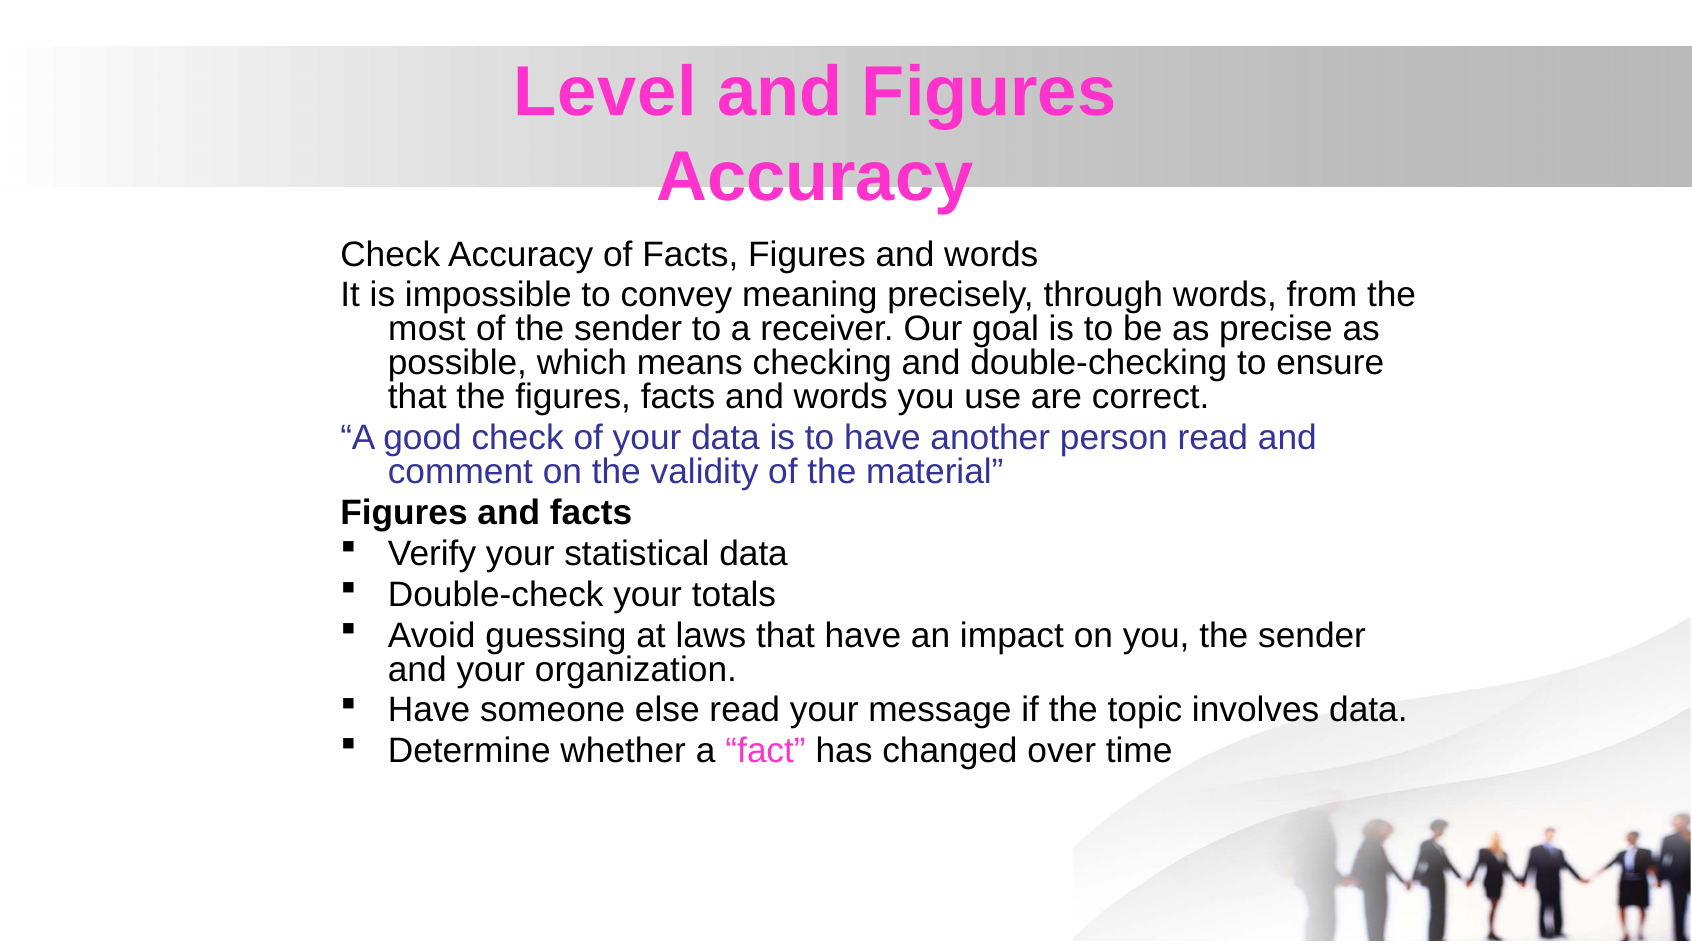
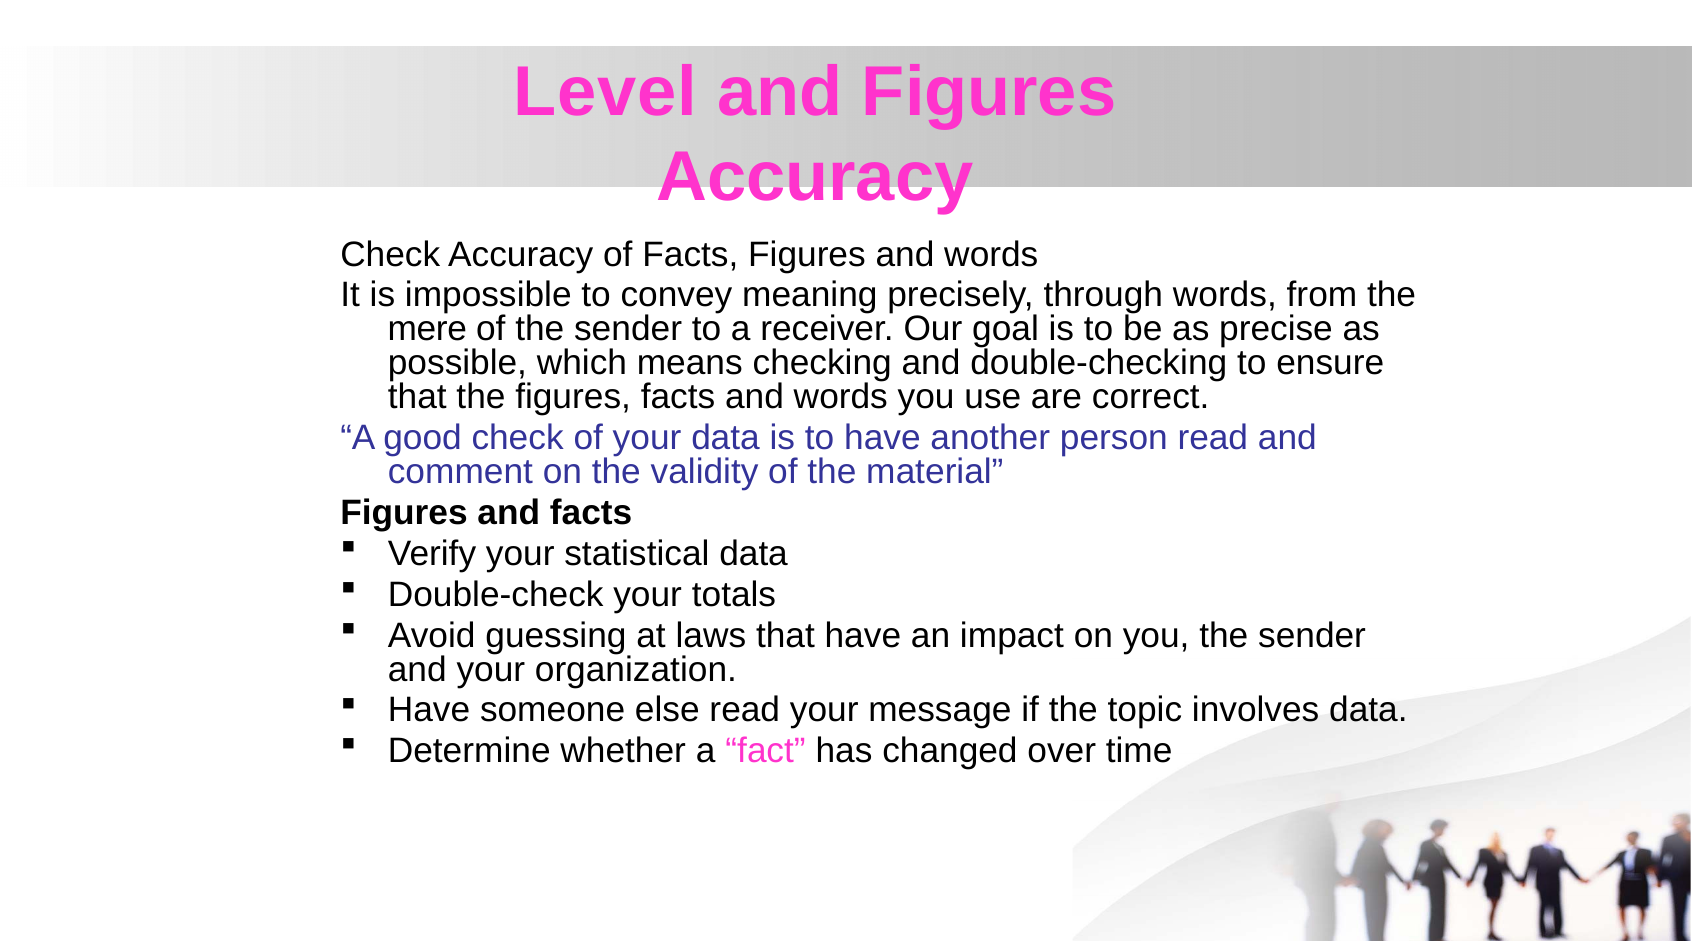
most: most -> mere
